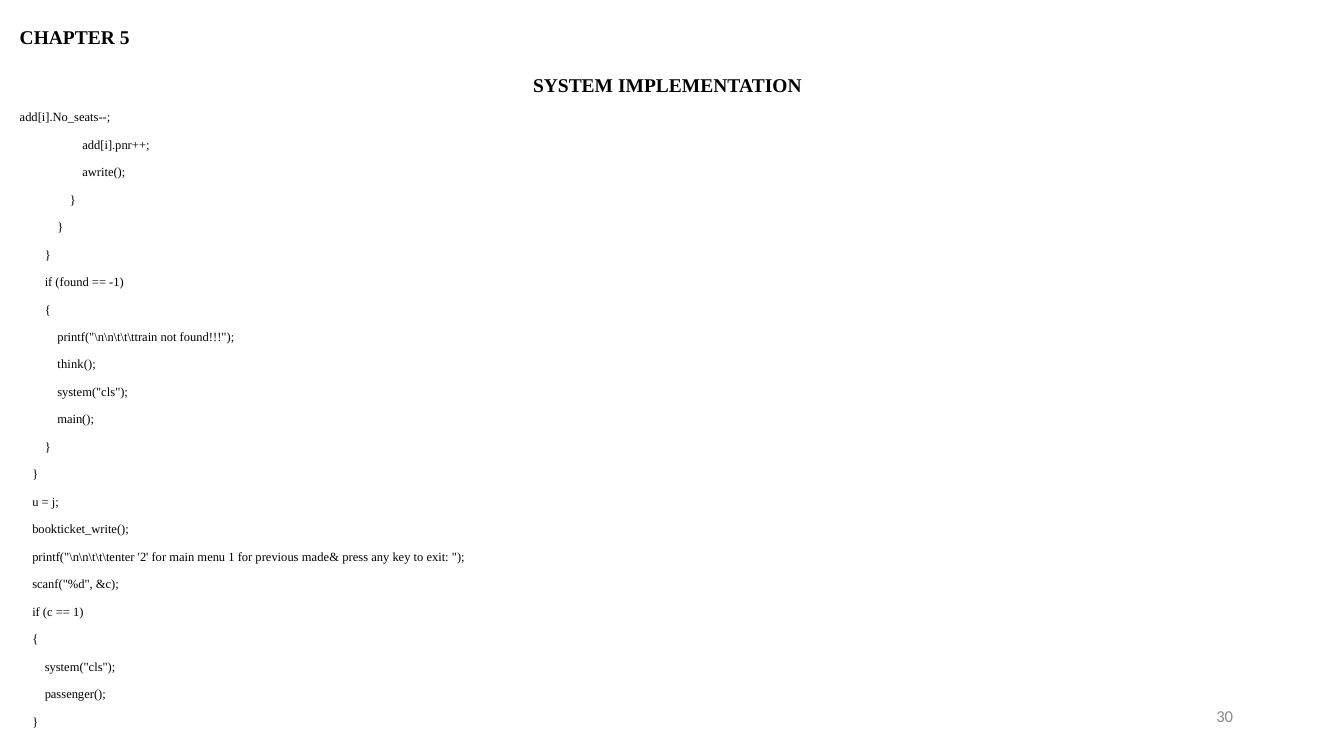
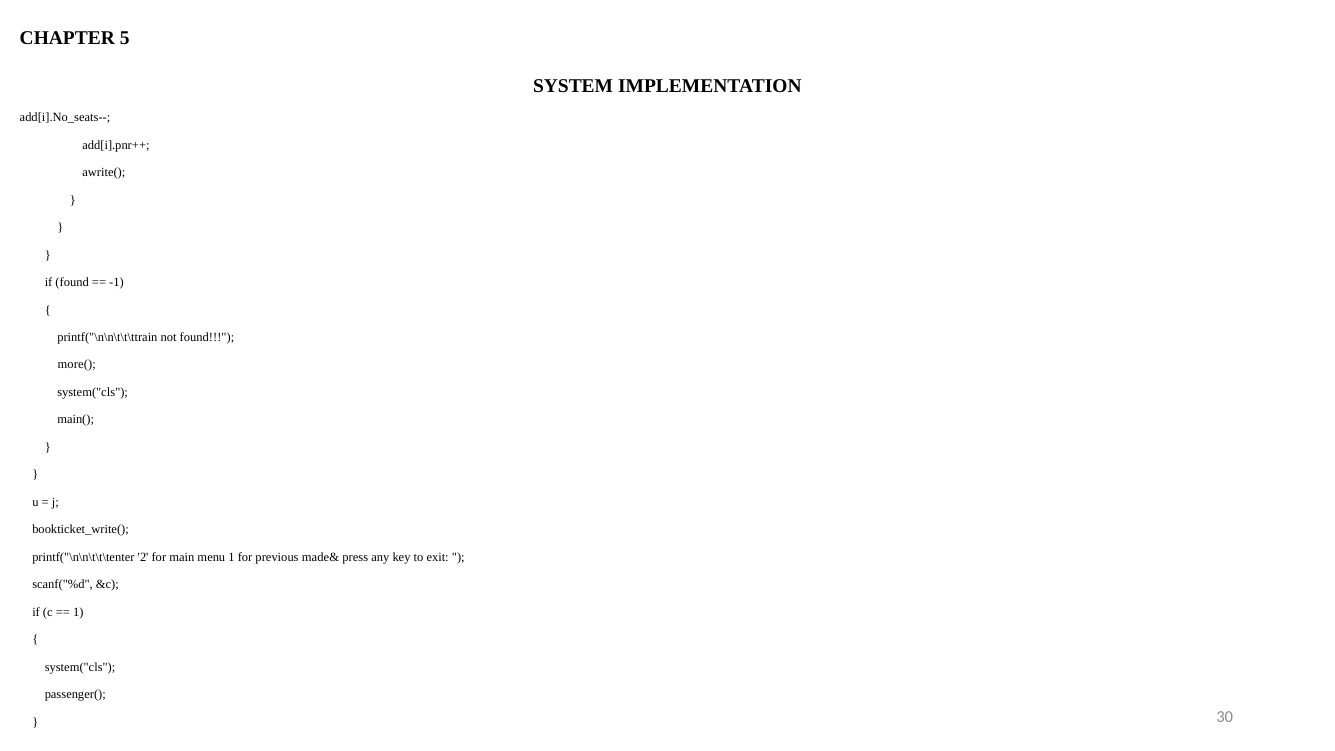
think(: think( -> more(
